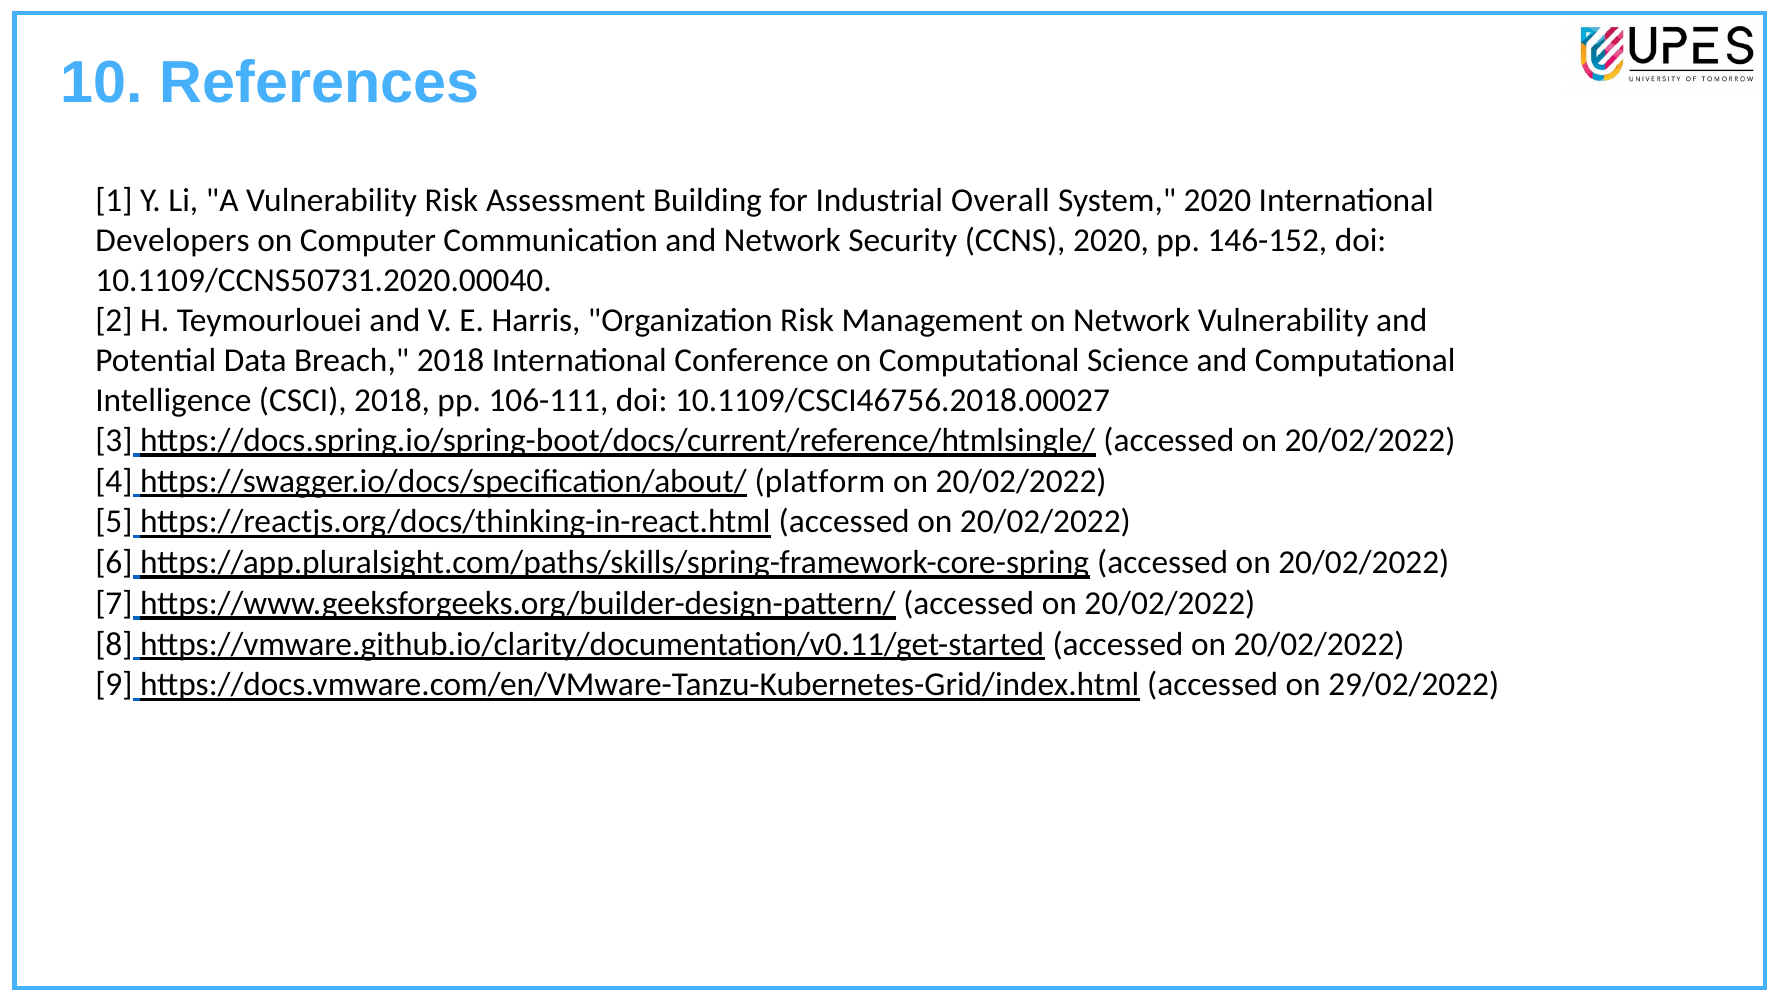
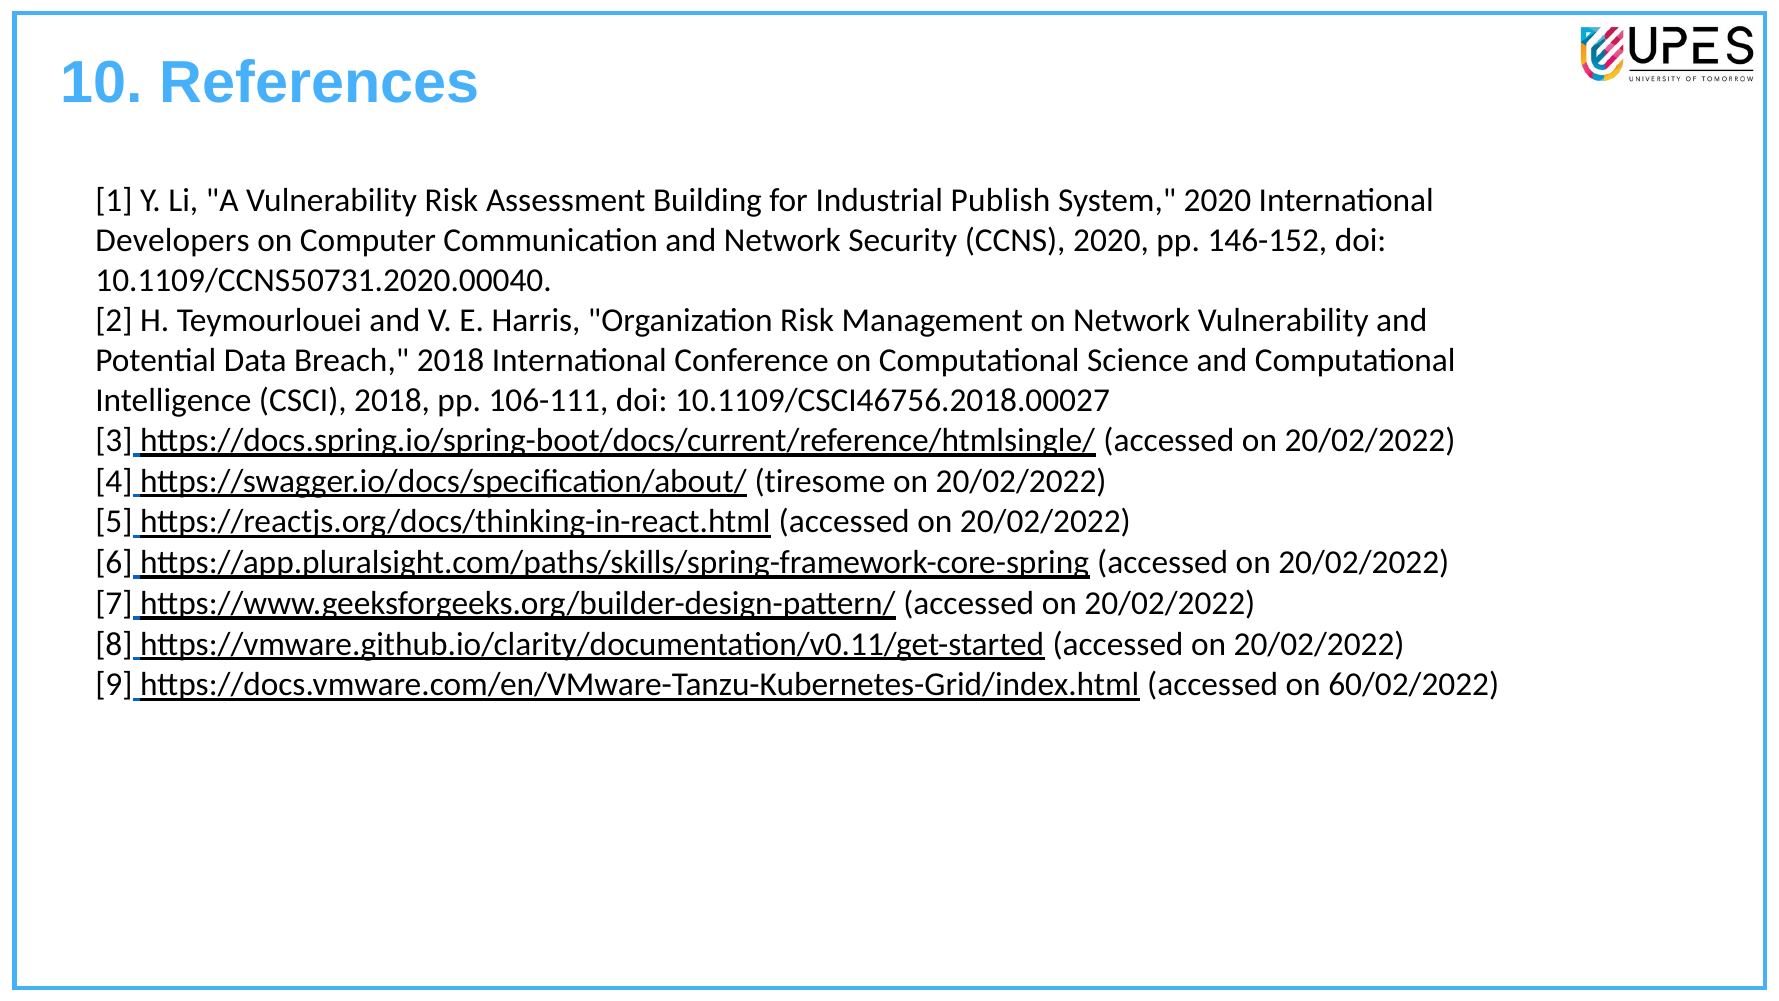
Overall: Overall -> Publish
platform: platform -> tiresome
29/02/2022: 29/02/2022 -> 60/02/2022
